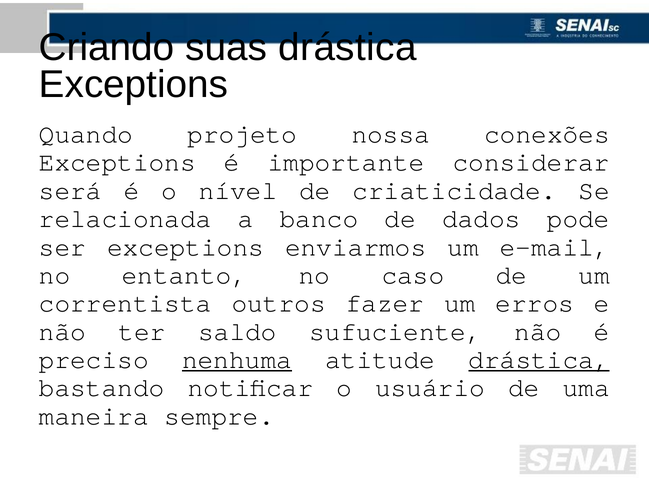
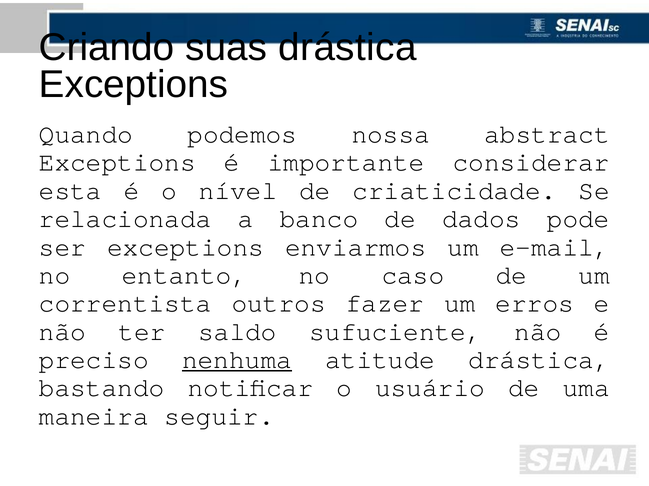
projeto: projeto -> podemos
conexões: conexões -> abstract
será: será -> esta
drástica at (539, 360) underline: present -> none
sempre: sempre -> seguir
